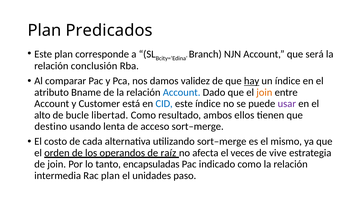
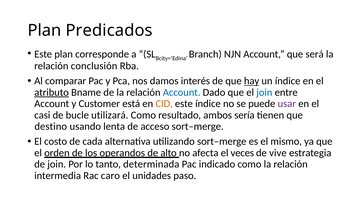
validez: validez -> interés
atributo underline: none -> present
join at (264, 92) colour: orange -> blue
CID colour: blue -> orange
alto: alto -> casi
libertad: libertad -> utilizará
ellos: ellos -> sería
raíz: raíz -> alto
encapsuladas: encapsuladas -> determinada
Rac plan: plan -> caro
